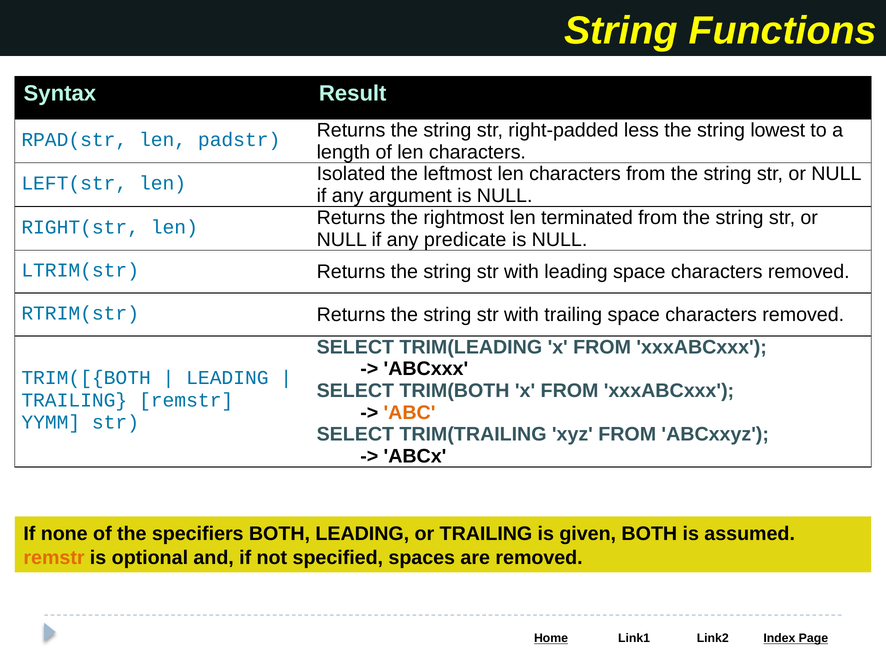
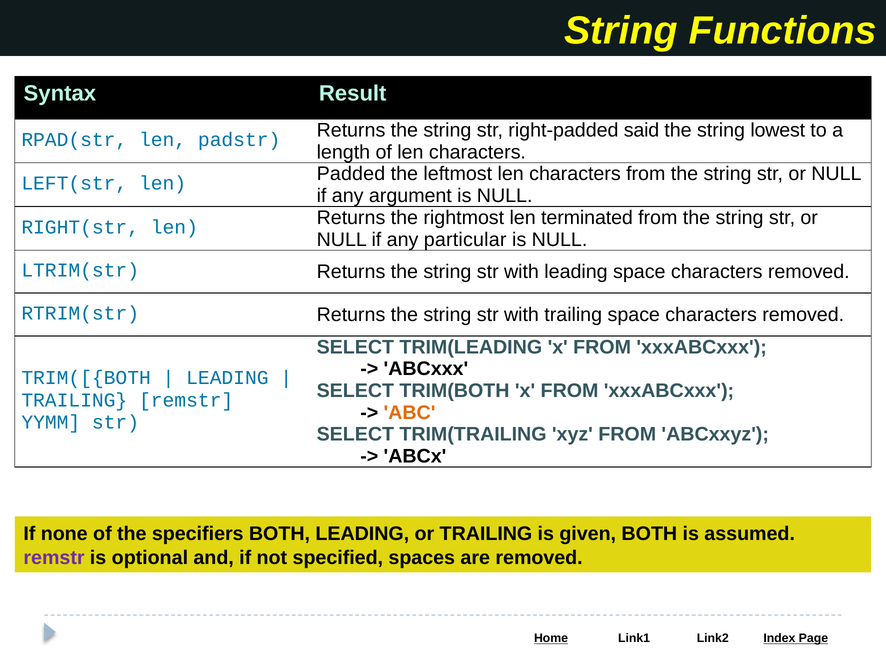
less: less -> said
Isolated: Isolated -> Padded
predicate: predicate -> particular
remstr at (54, 558) colour: orange -> purple
